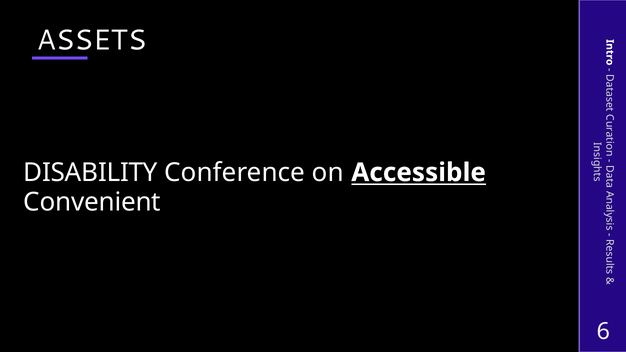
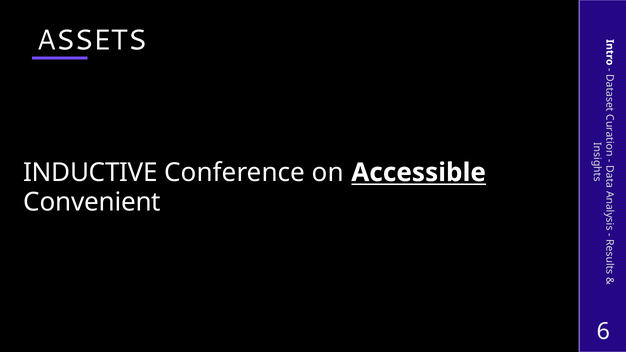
DISABILITY: DISABILITY -> INDUCTIVE
